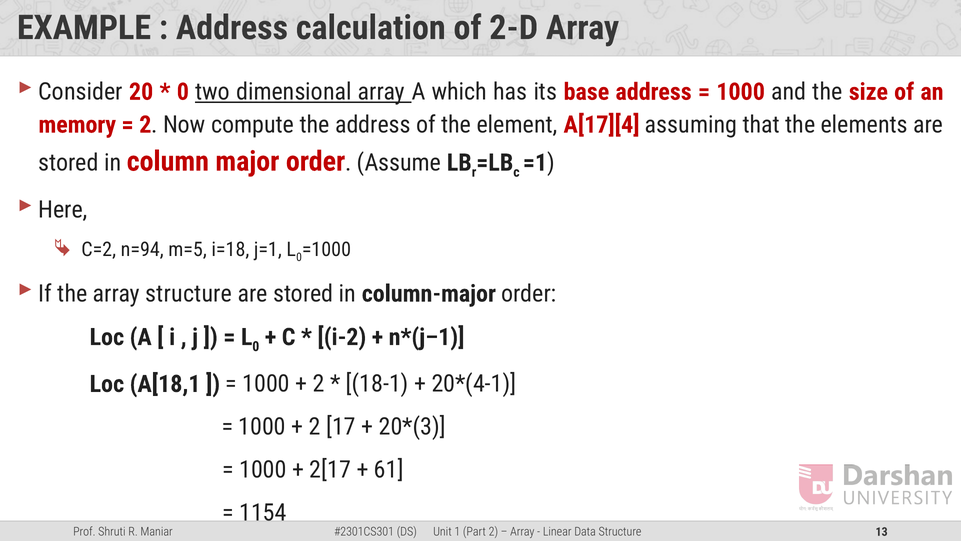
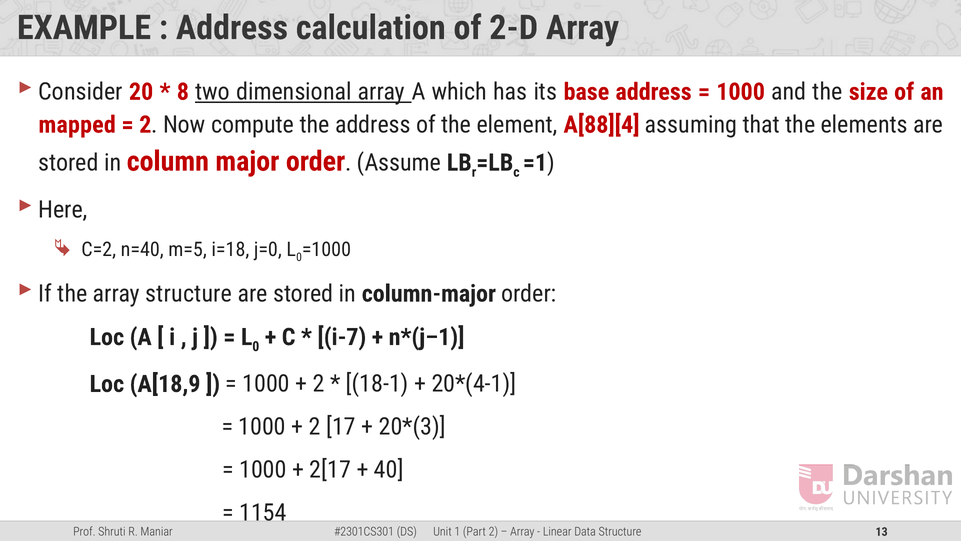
0 at (183, 92): 0 -> 8
memory: memory -> mapped
A[17][4: A[17][4 -> A[88][4
n=94: n=94 -> n=40
j=1: j=1 -> j=0
i-2: i-2 -> i-7
A[18,1: A[18,1 -> A[18,9
61: 61 -> 40
